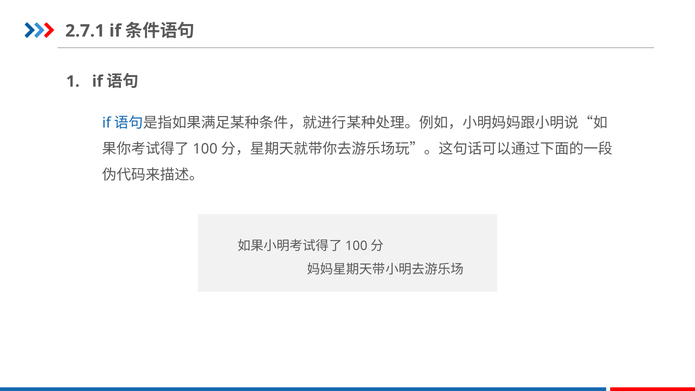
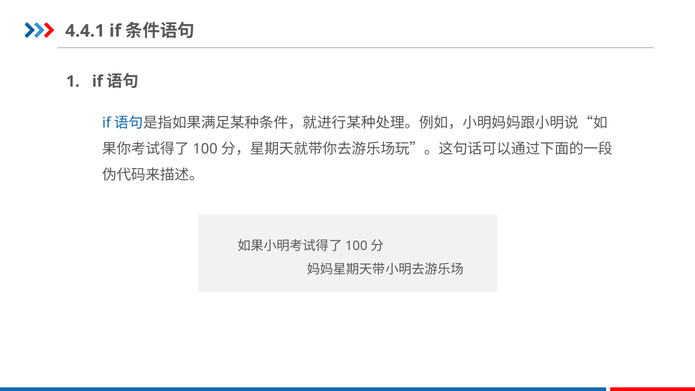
2.7.1: 2.7.1 -> 4.4.1
